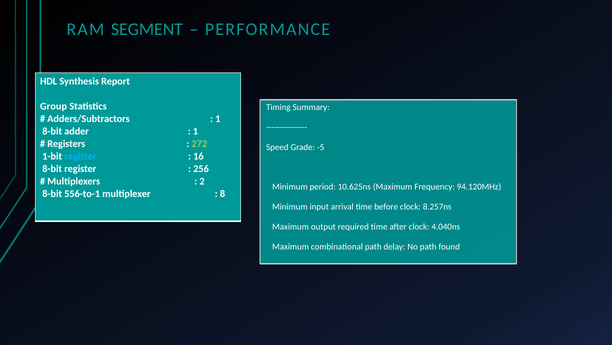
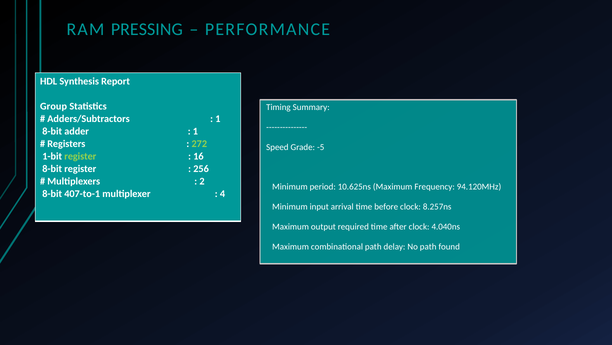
SEGMENT: SEGMENT -> PRESSING
register at (80, 156) colour: light blue -> light green
556-to-1: 556-to-1 -> 407-to-1
8: 8 -> 4
